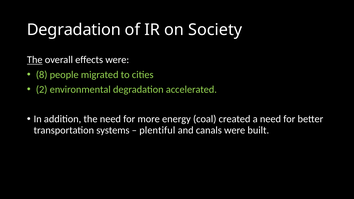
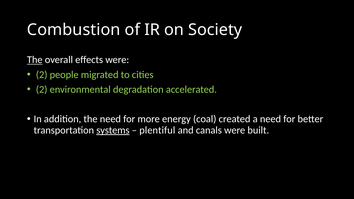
Degradation at (74, 30): Degradation -> Combustion
8 at (42, 75): 8 -> 2
systems underline: none -> present
